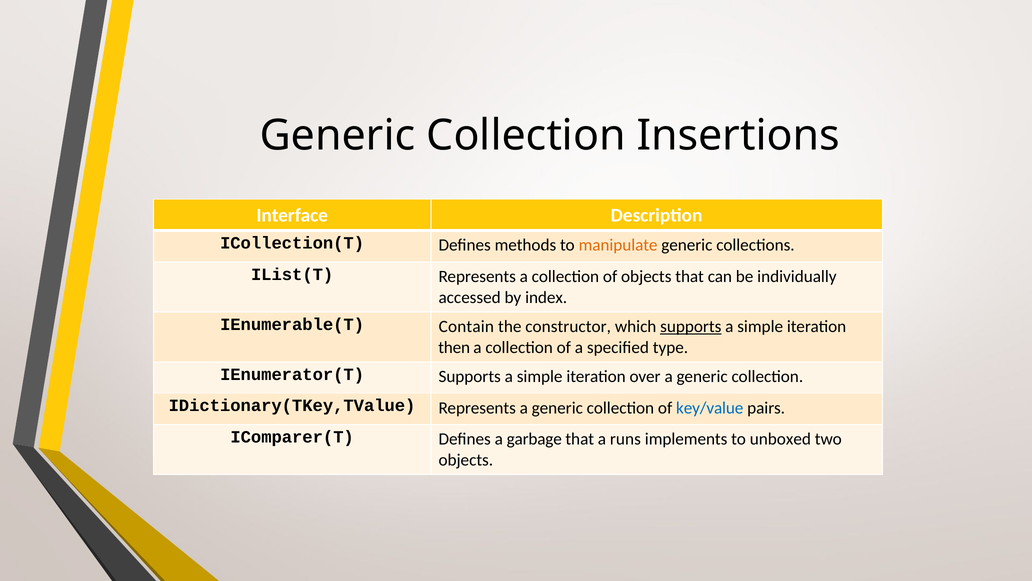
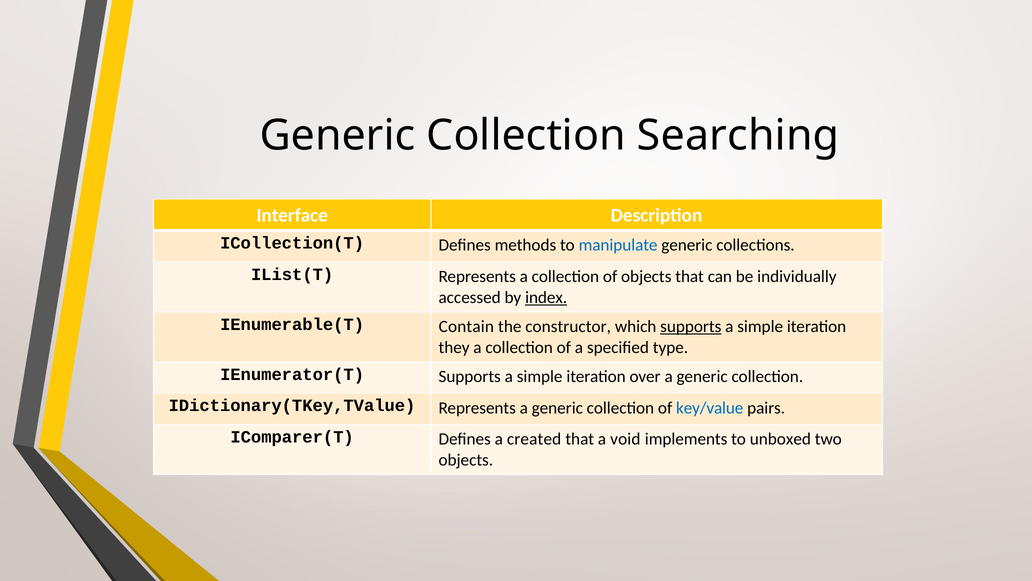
Insertions: Insertions -> Searching
manipulate colour: orange -> blue
index underline: none -> present
then: then -> they
garbage: garbage -> created
runs: runs -> void
